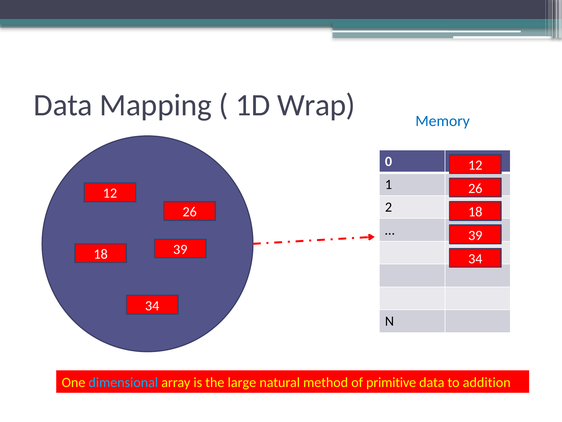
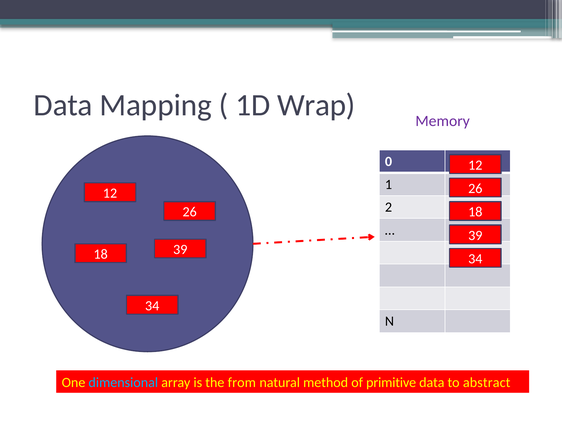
Memory colour: blue -> purple
large: large -> from
addition: addition -> abstract
